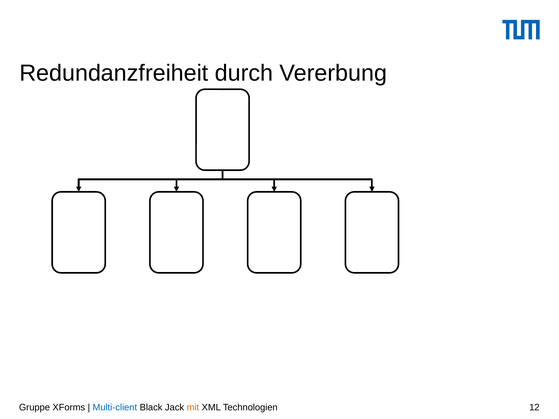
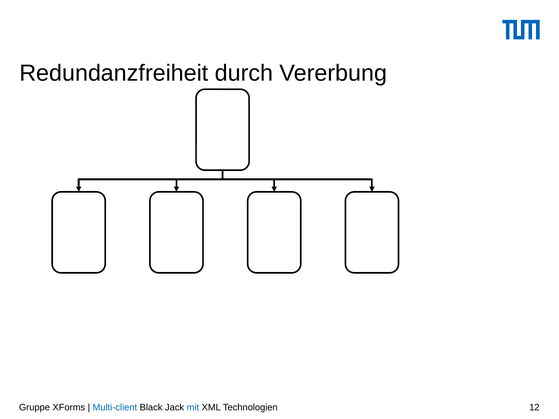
mit colour: orange -> blue
